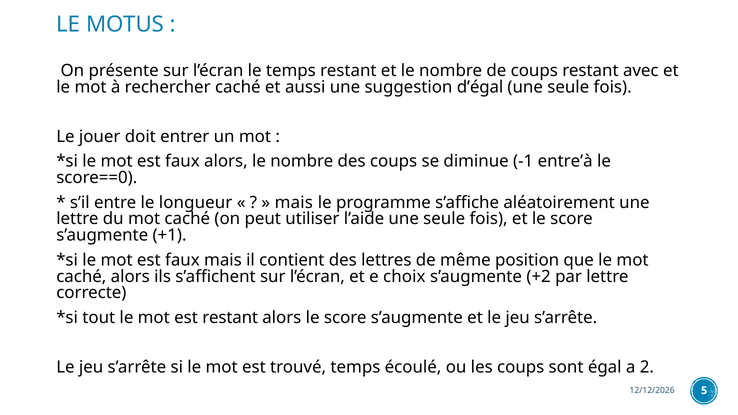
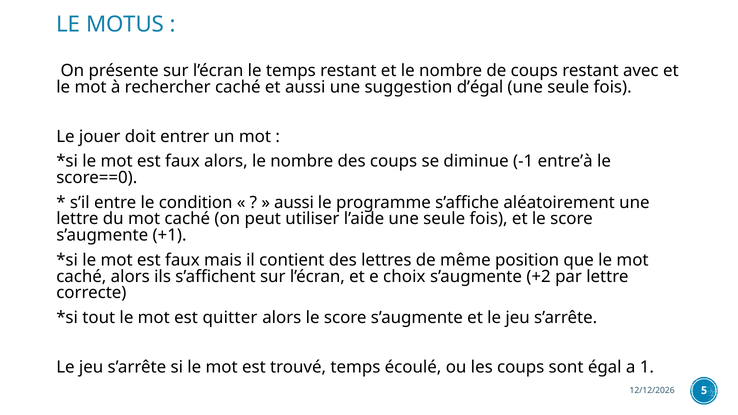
longueur: longueur -> condition
mais at (294, 203): mais -> aussi
est restant: restant -> quitter
2: 2 -> 1
